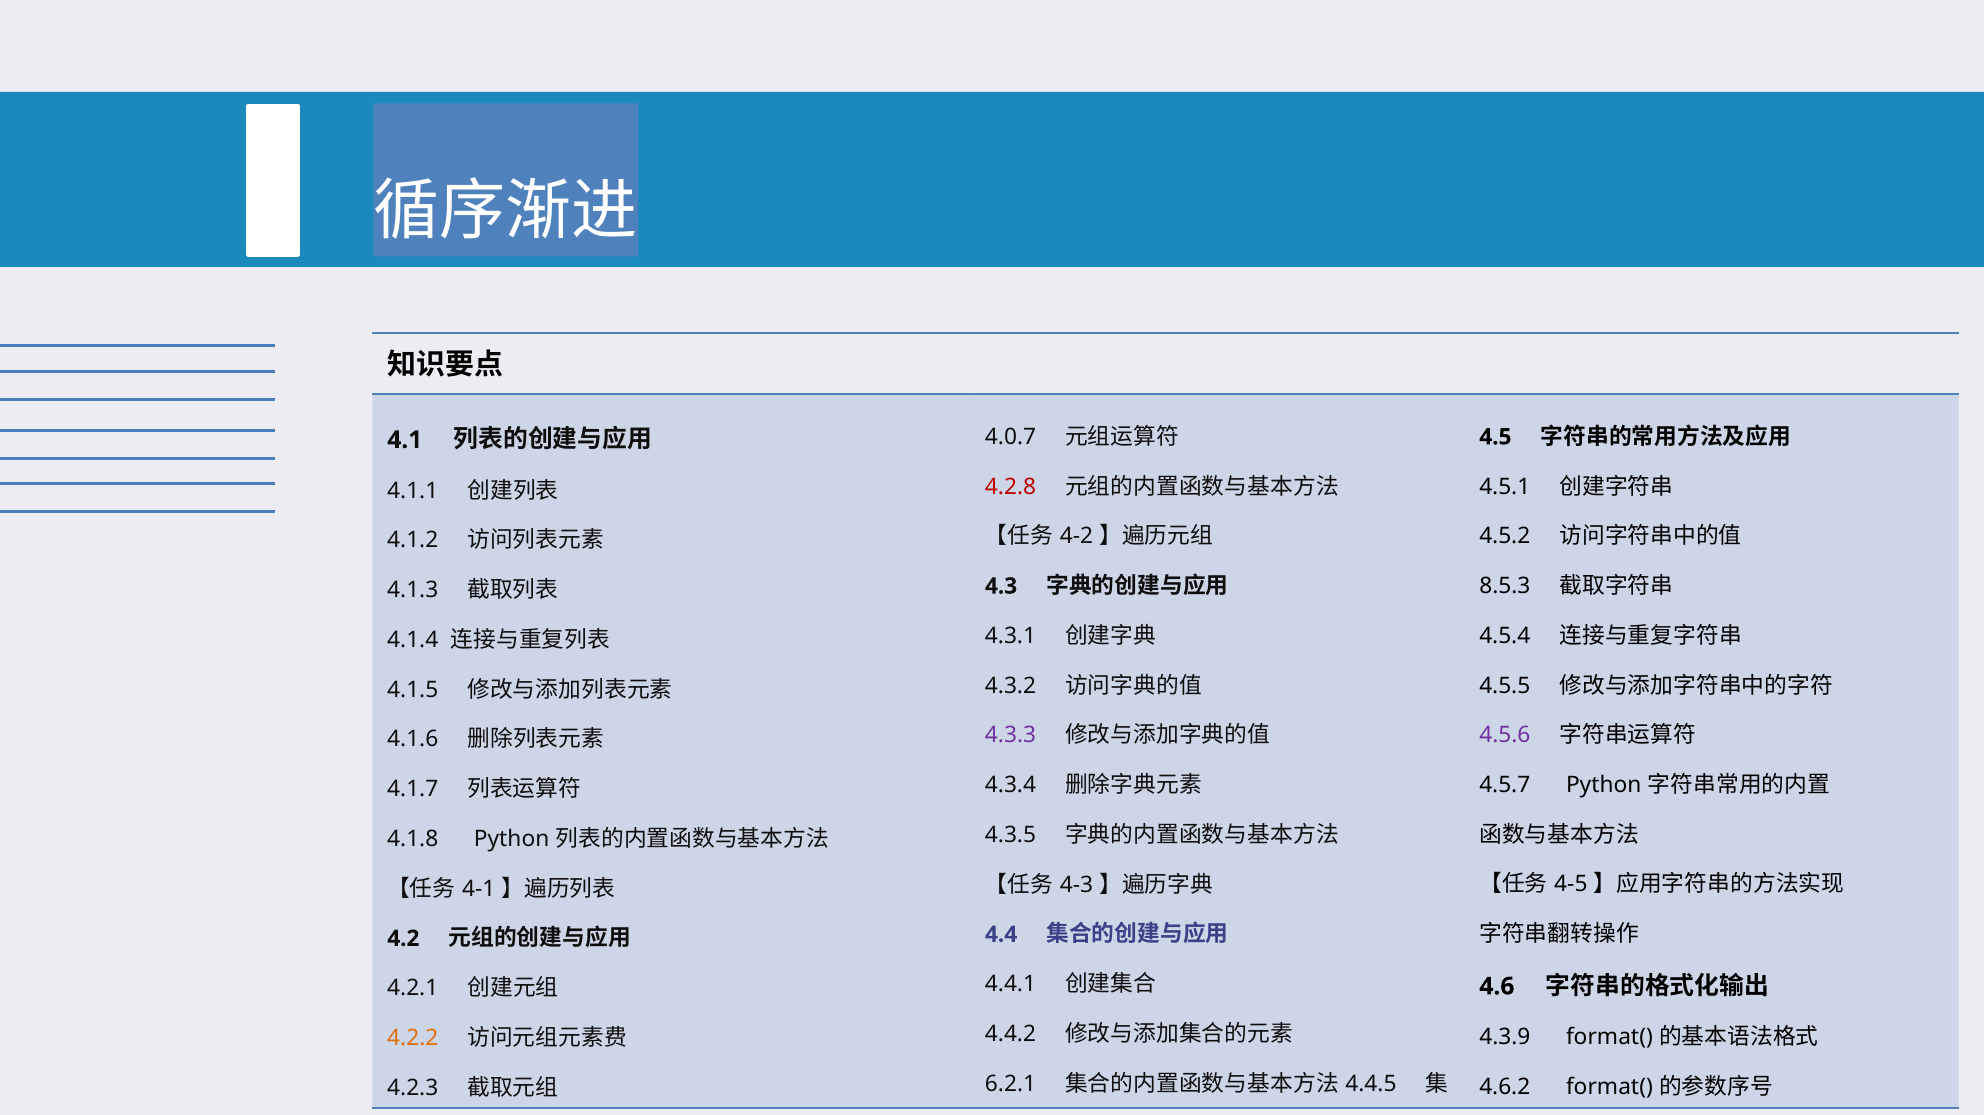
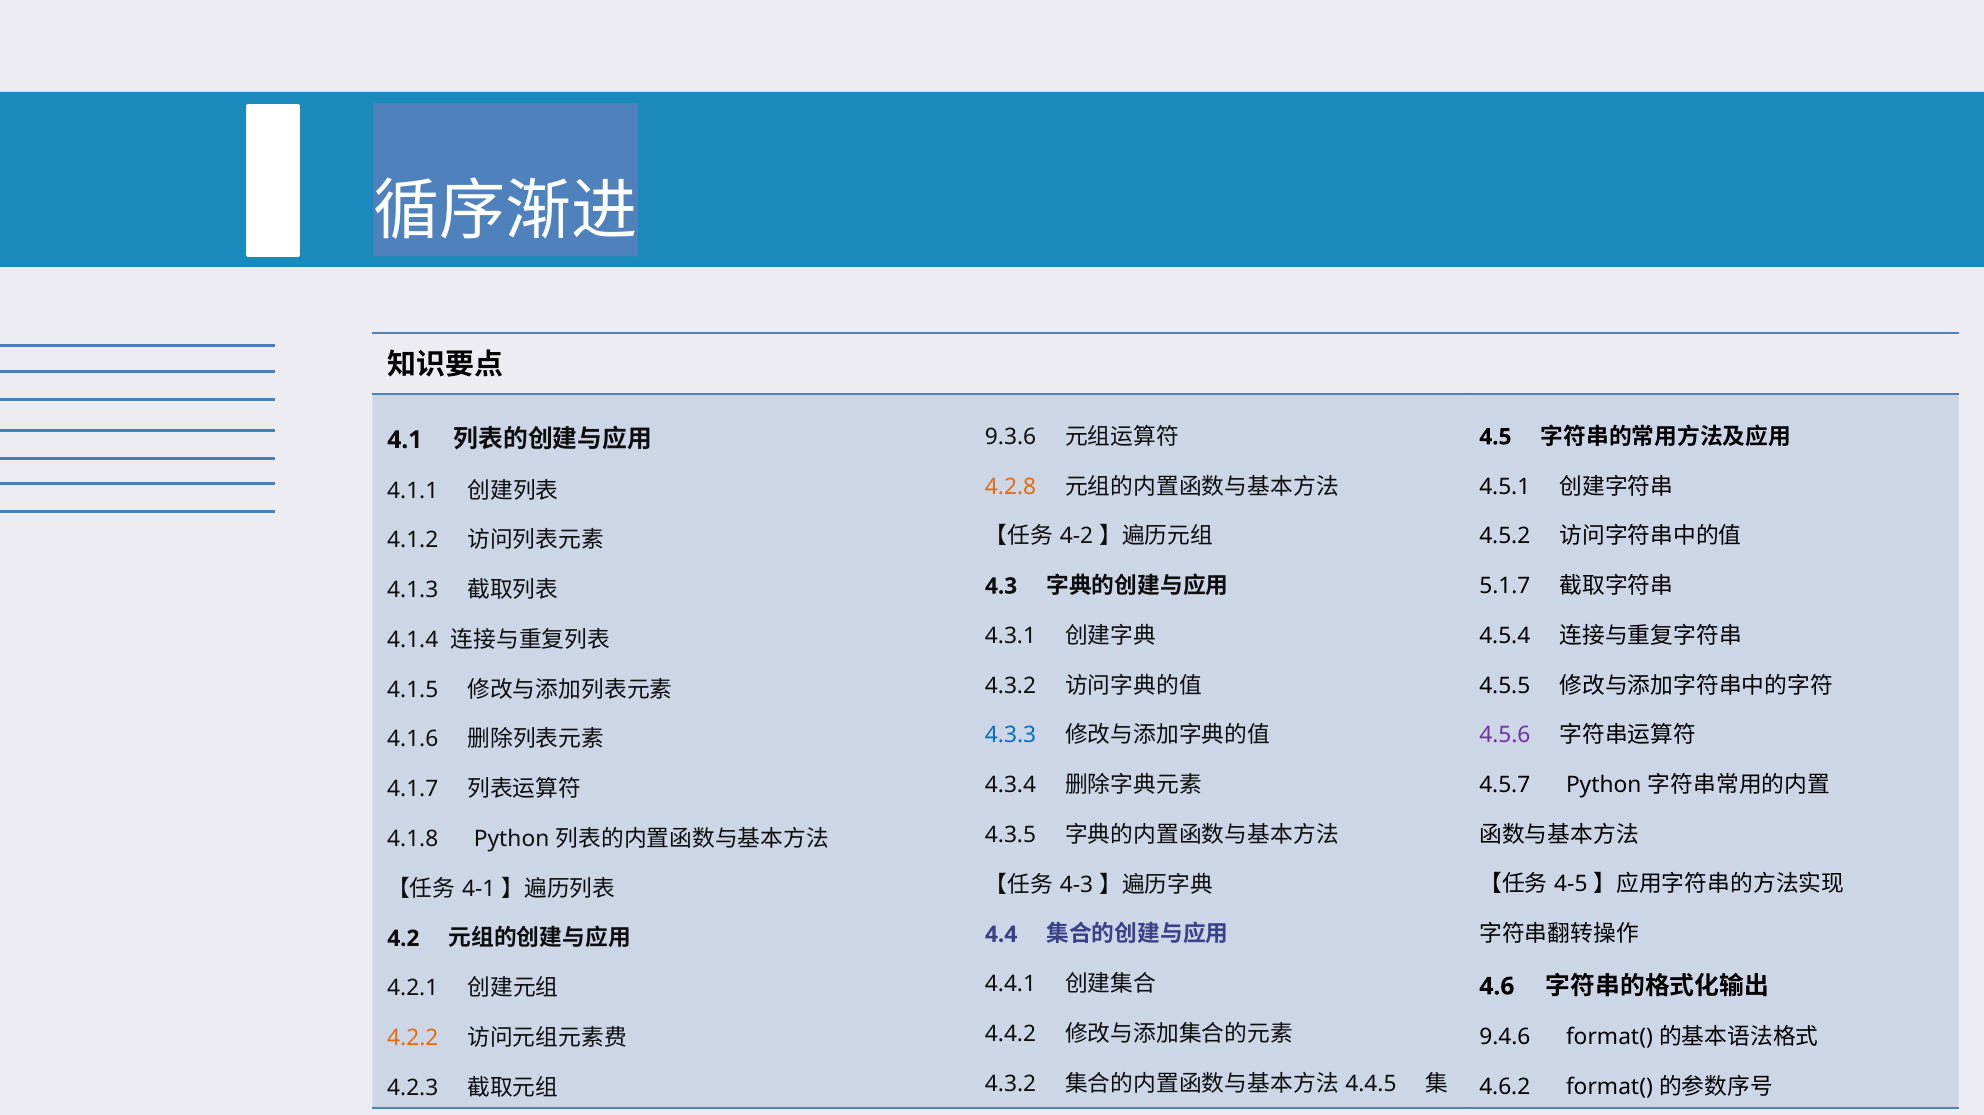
4.0.7: 4.0.7 -> 9.3.6
4.2.8 colour: red -> orange
8.5.3: 8.5.3 -> 5.1.7
4.3.3 colour: purple -> blue
4.3.9: 4.3.9 -> 9.4.6
6.2.1 at (1011, 1084): 6.2.1 -> 4.3.2
